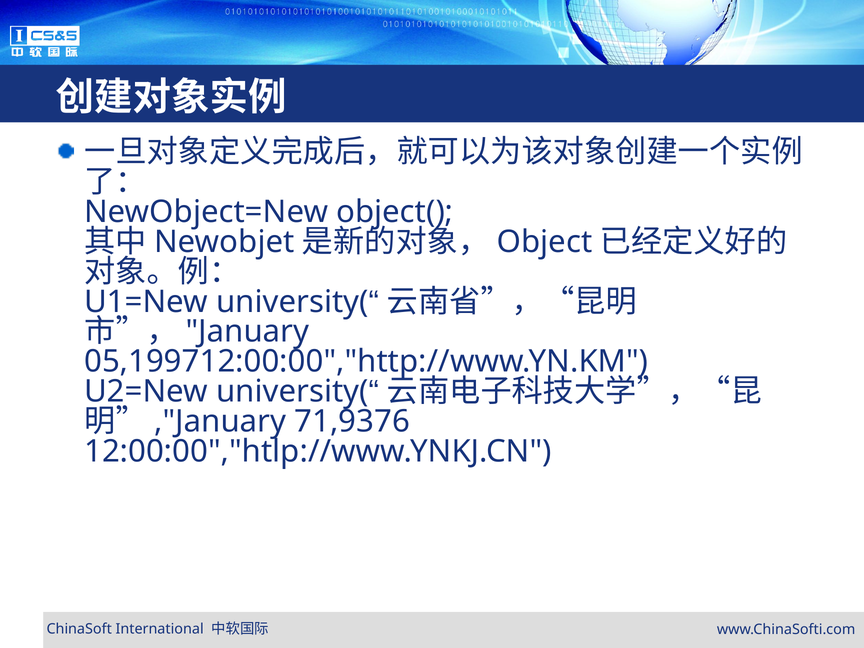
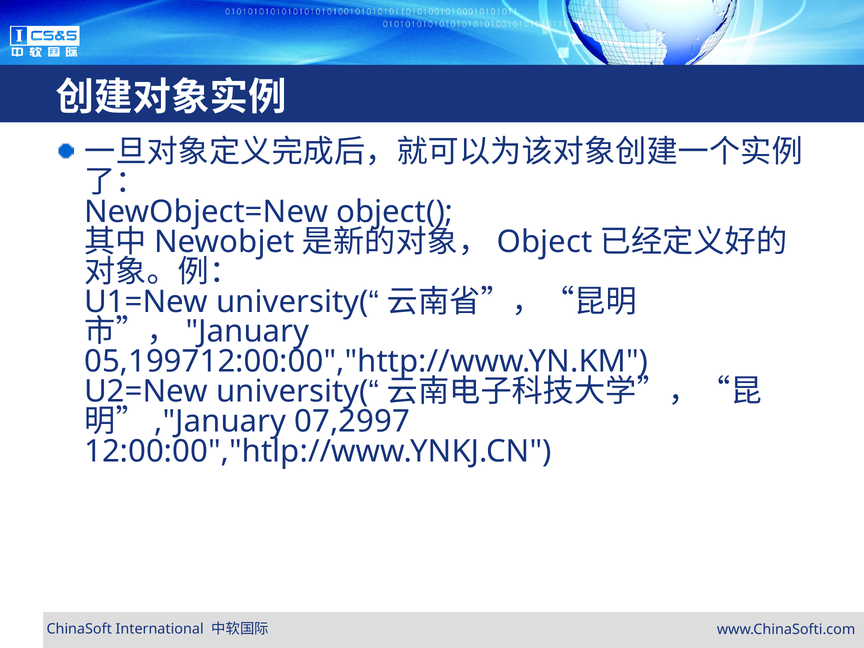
71,9376: 71,9376 -> 07,2997
